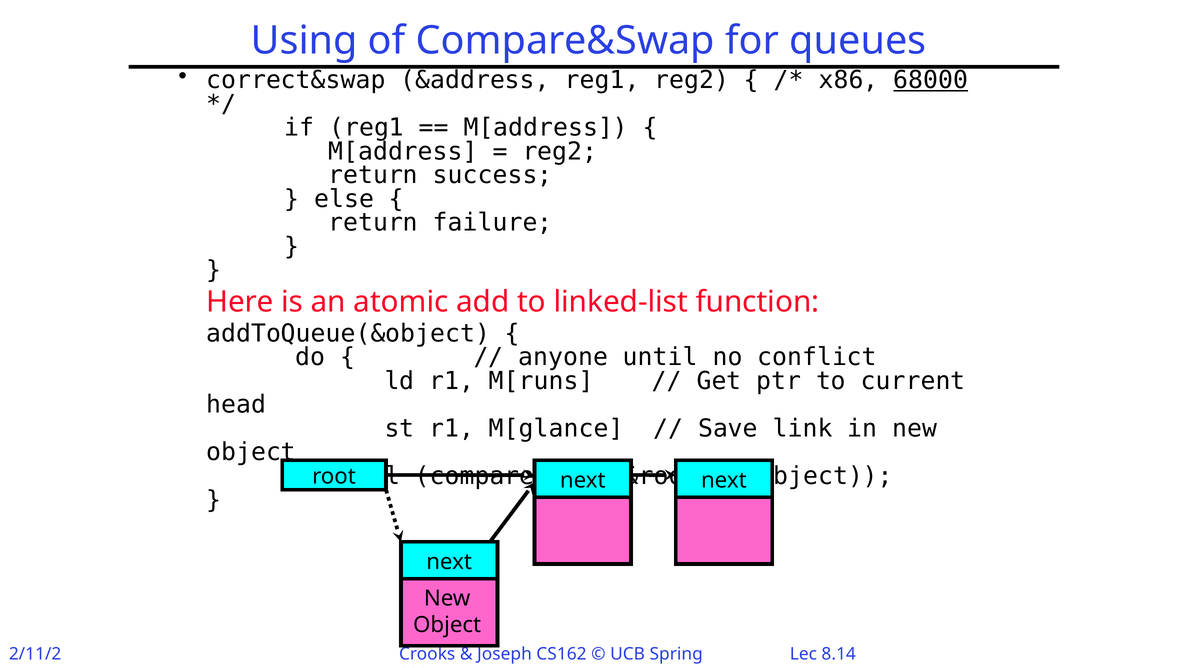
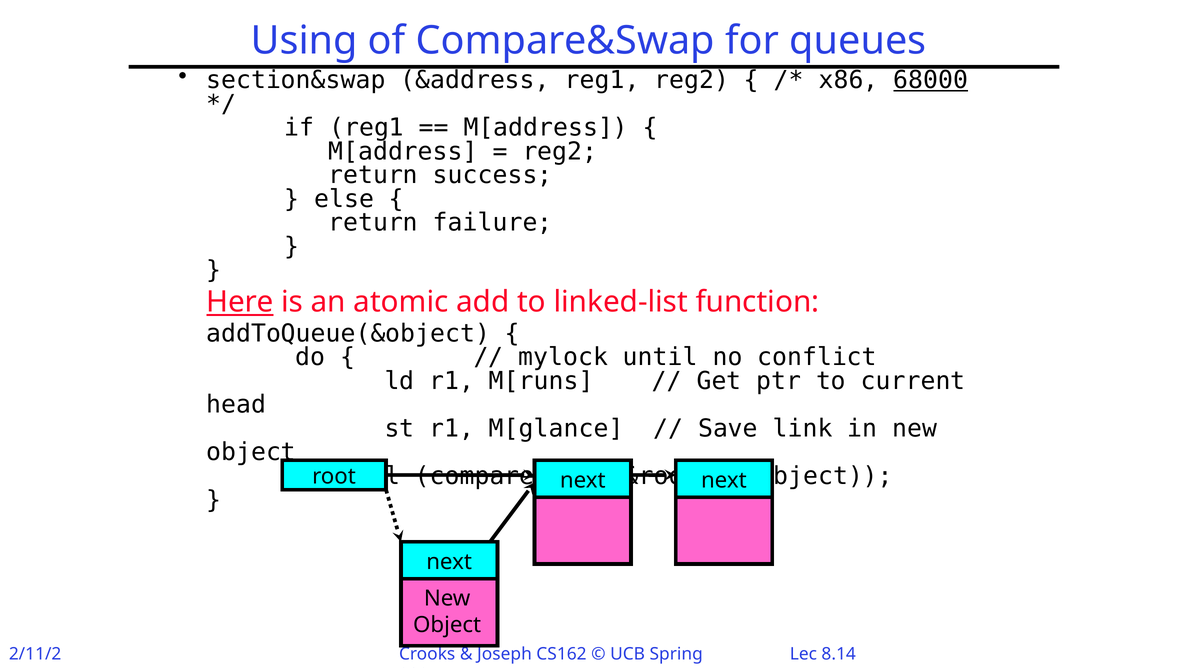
correct&swap: correct&swap -> section&swap
Here underline: none -> present
anyone: anyone -> mylock
